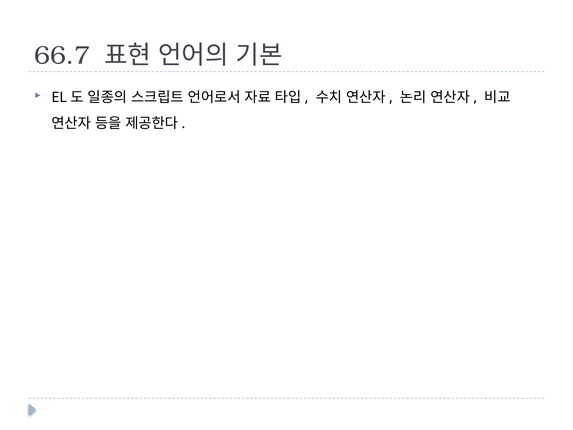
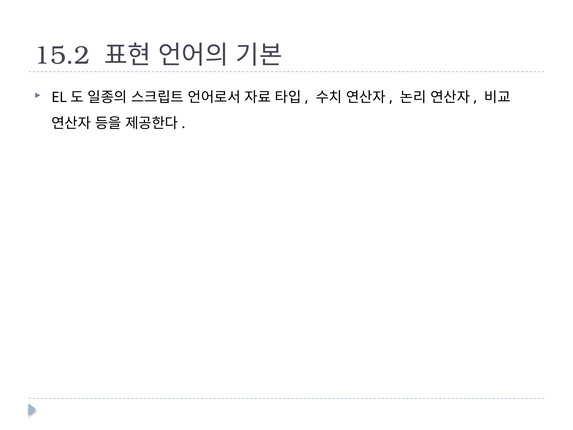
66.7: 66.7 -> 15.2
